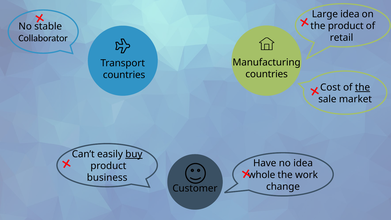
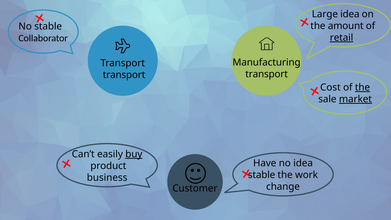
the product: product -> amount
retail underline: none -> present
countries at (267, 74): countries -> transport
countries at (124, 75): countries -> transport
market underline: none -> present
whole at (262, 175): whole -> stable
